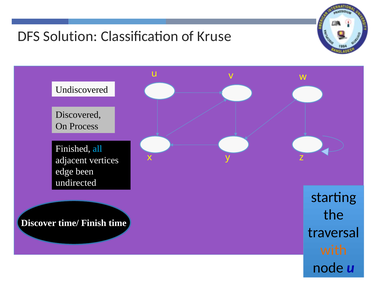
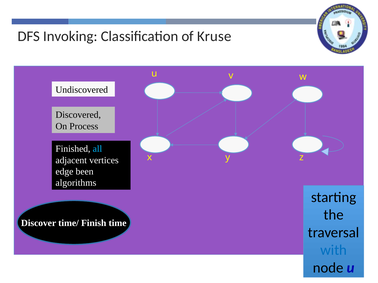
Solution: Solution -> Invoking
undirected: undirected -> algorithms
with colour: orange -> blue
